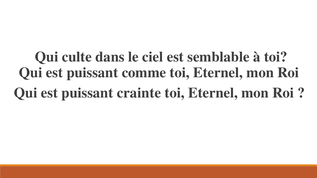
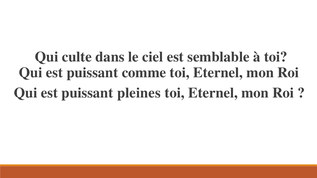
crainte: crainte -> pleines
